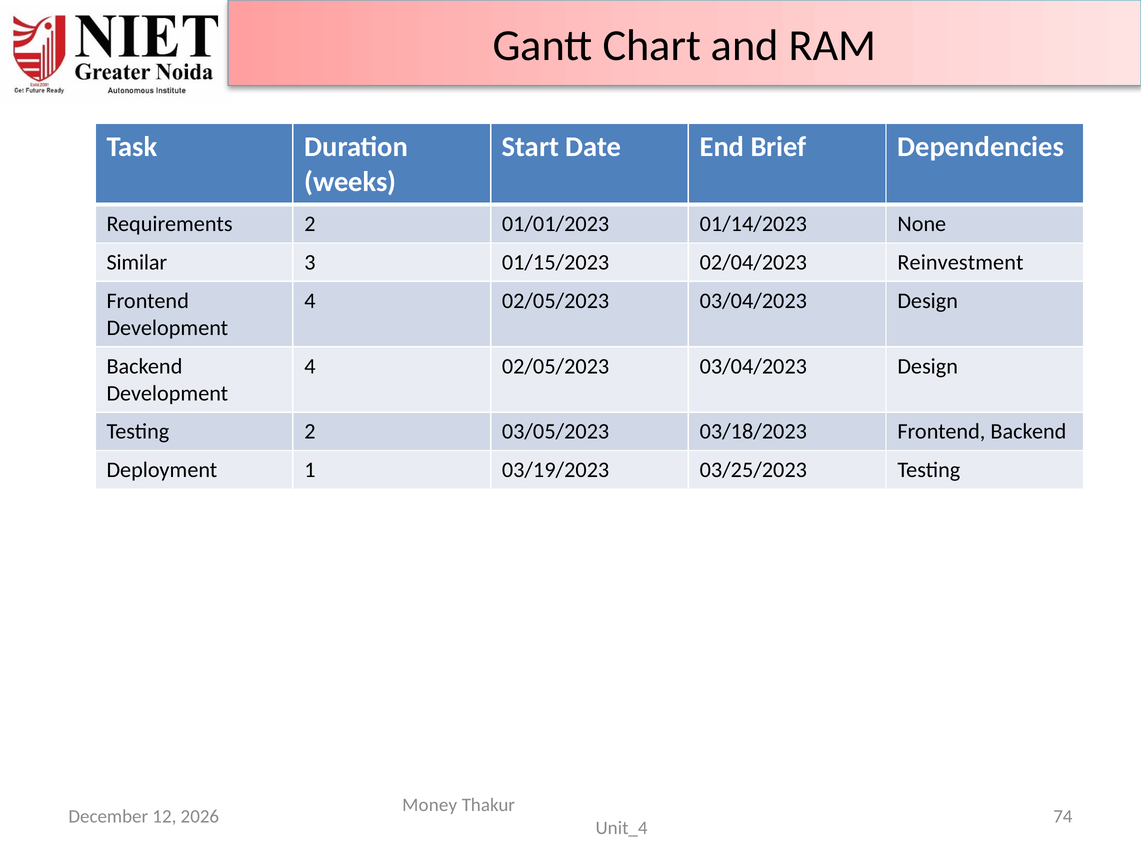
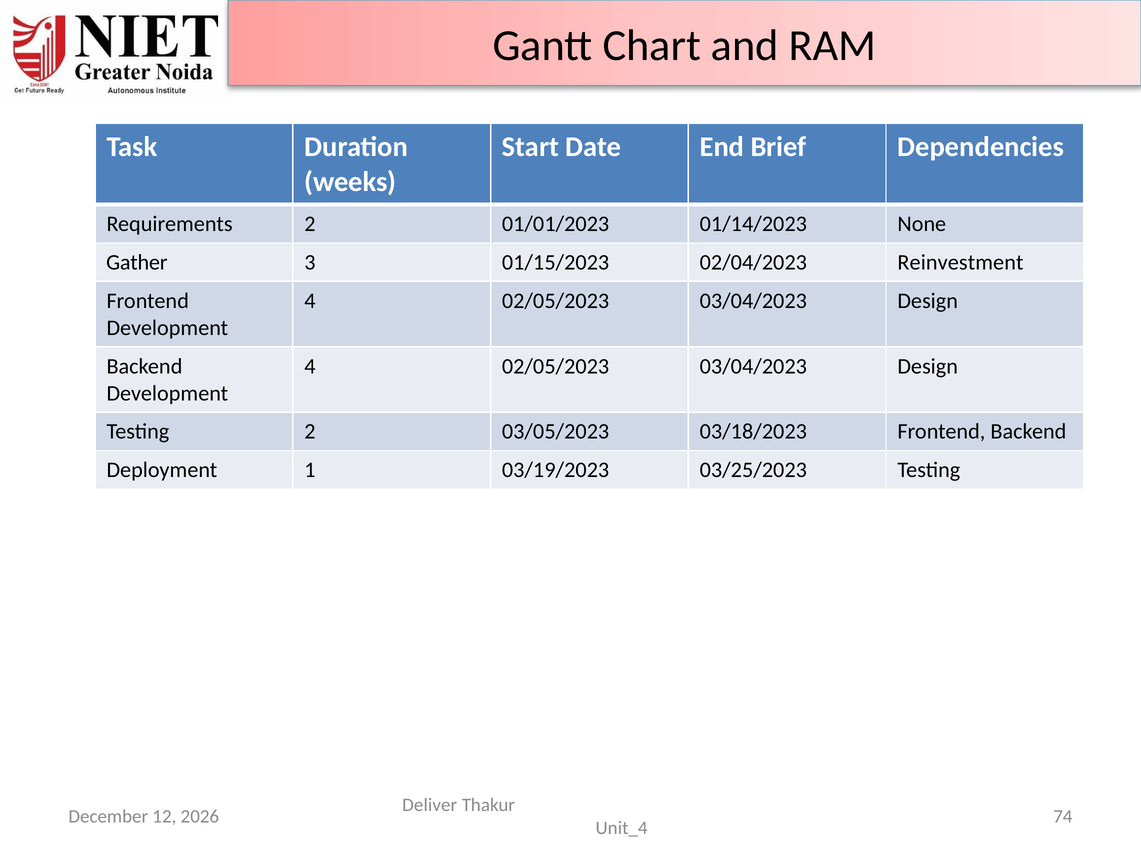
Similar: Similar -> Gather
Money: Money -> Deliver
